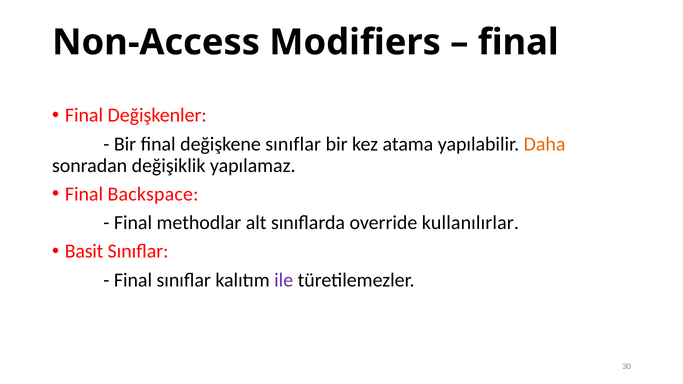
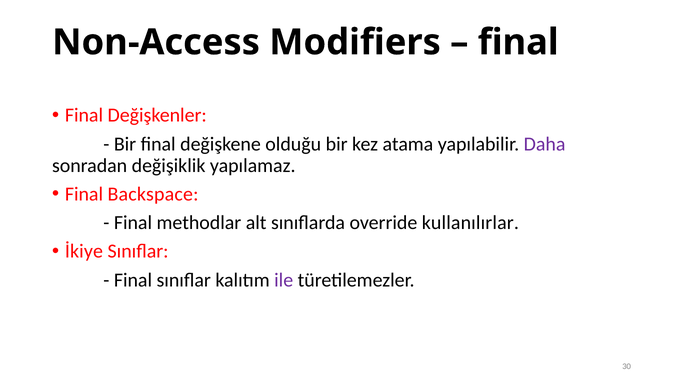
değişkene sınıflar: sınıflar -> olduğu
Daha colour: orange -> purple
Basit: Basit -> İkiye
